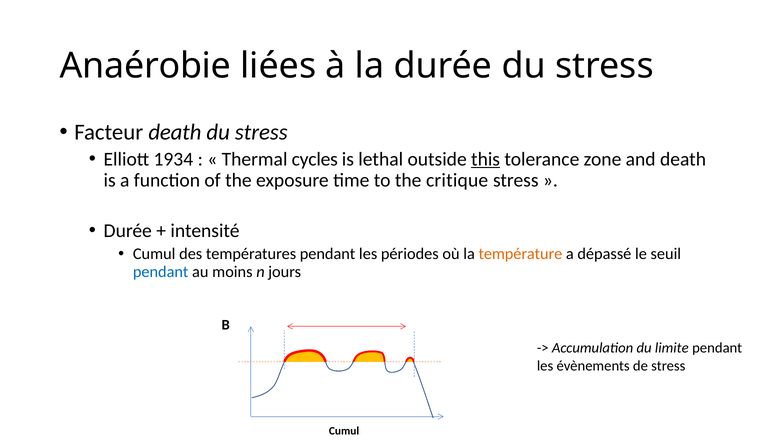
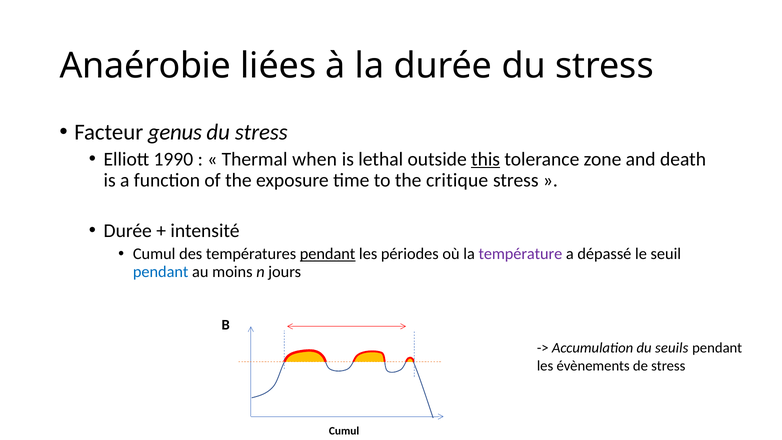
Facteur death: death -> genus
1934: 1934 -> 1990
cycles: cycles -> when
pendant at (328, 254) underline: none -> present
température colour: orange -> purple
limite: limite -> seuils
